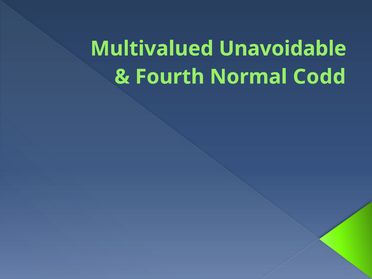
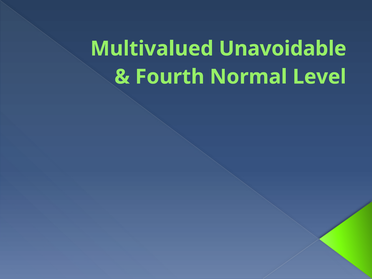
Codd: Codd -> Level
